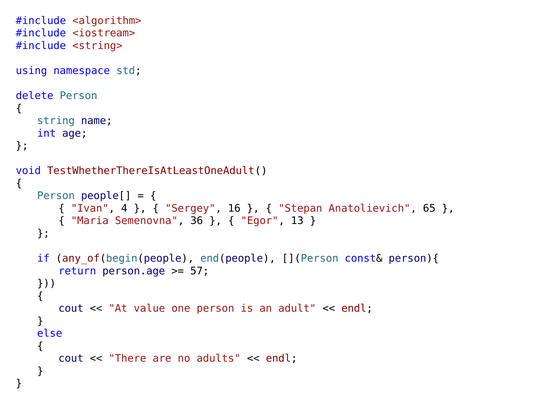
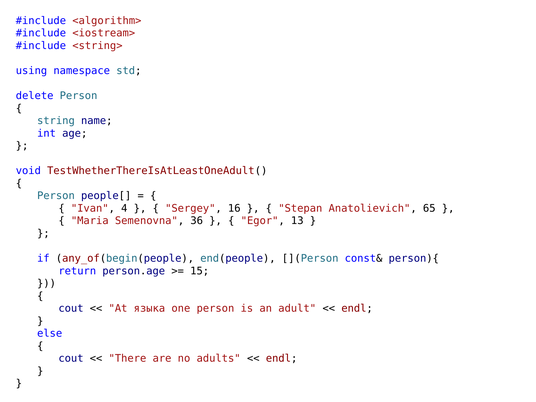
57: 57 -> 15
value: value -> языка
